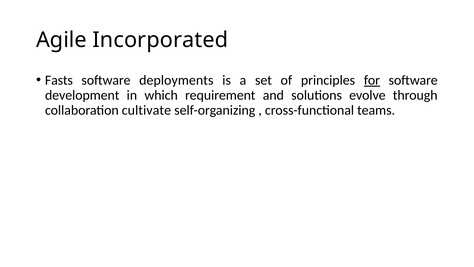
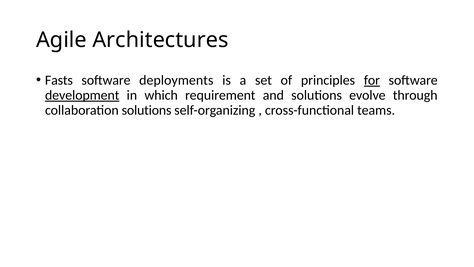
Incorporated: Incorporated -> Architectures
development underline: none -> present
collaboration cultivate: cultivate -> solutions
